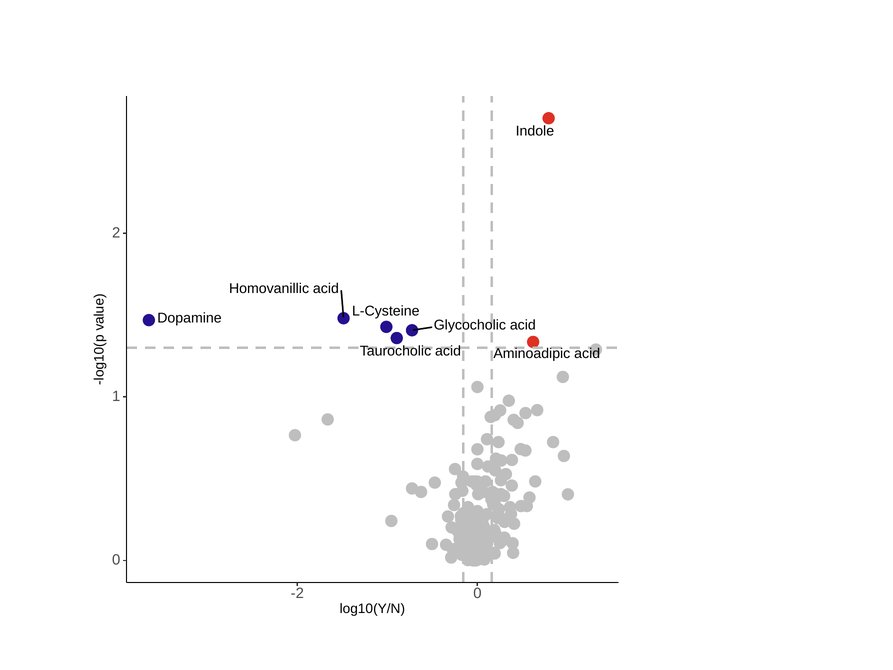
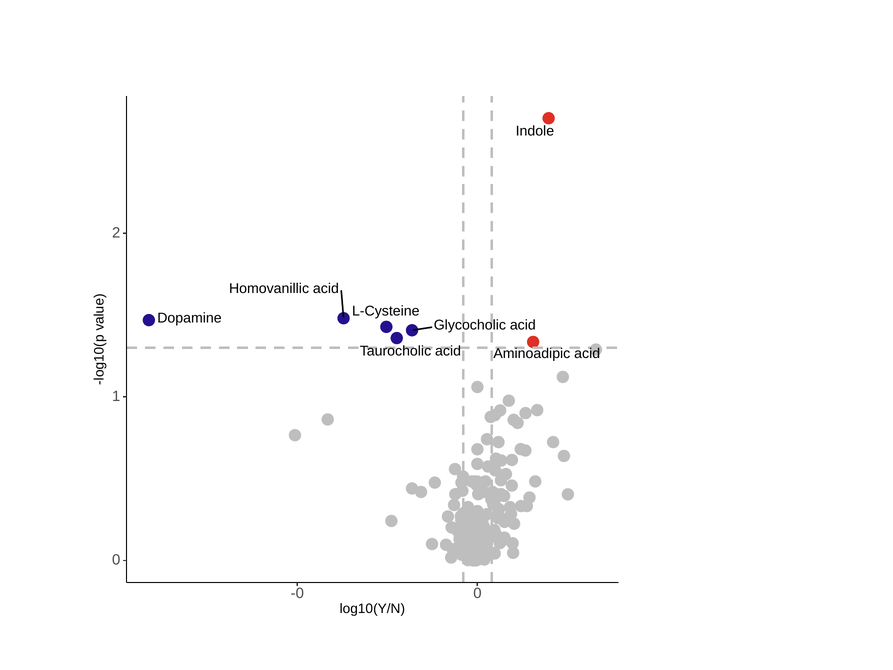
-2: -2 -> -0
